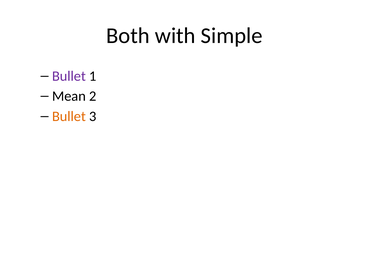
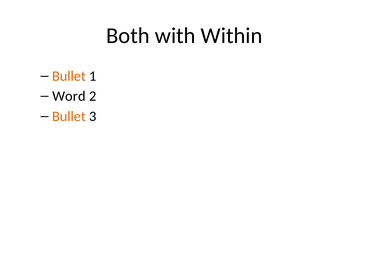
Simple: Simple -> Within
Bullet at (69, 76) colour: purple -> orange
Mean: Mean -> Word
